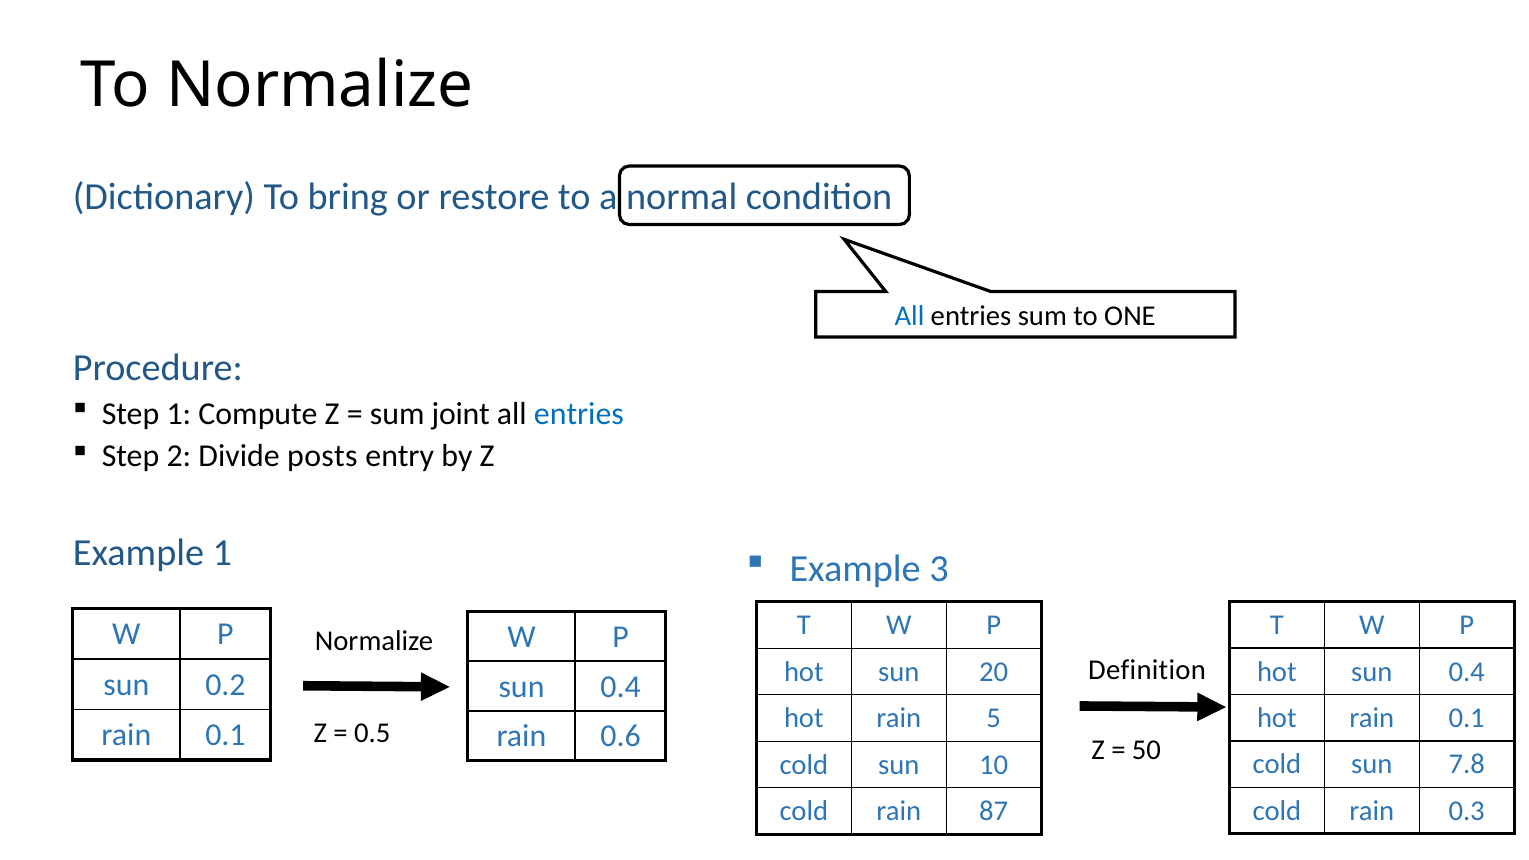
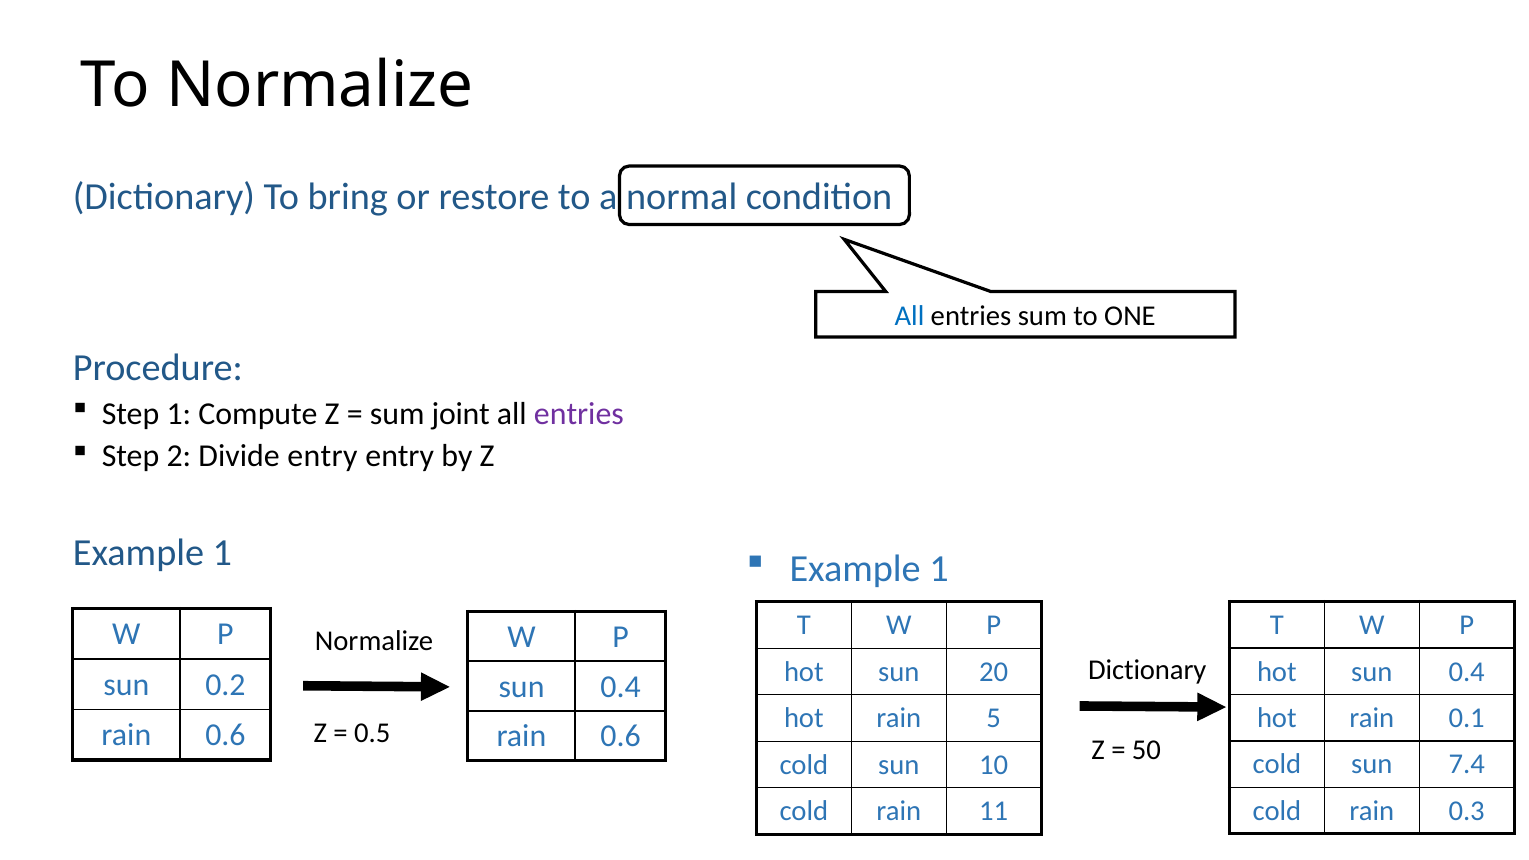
entries at (579, 414) colour: blue -> purple
Divide posts: posts -> entry
3 at (939, 569): 3 -> 1
Definition at (1147, 670): Definition -> Dictionary
0.1 at (225, 735): 0.1 -> 0.6
7.8: 7.8 -> 7.4
87: 87 -> 11
